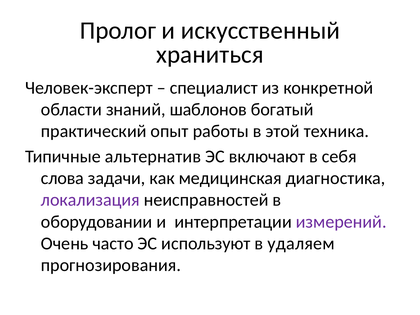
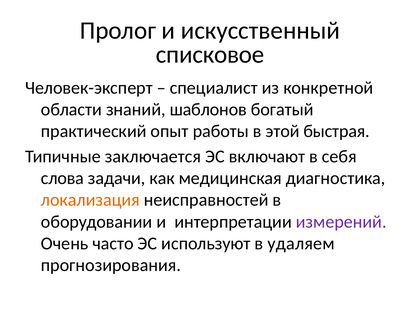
храниться: храниться -> списковое
техника: техника -> быстрая
альтернатив: альтернатив -> заключается
локализация colour: purple -> orange
